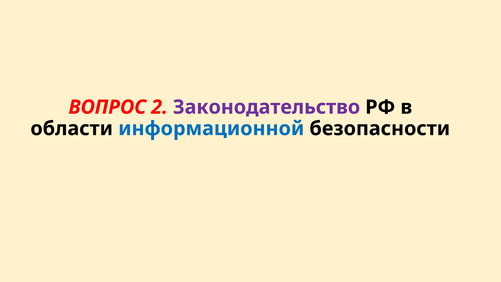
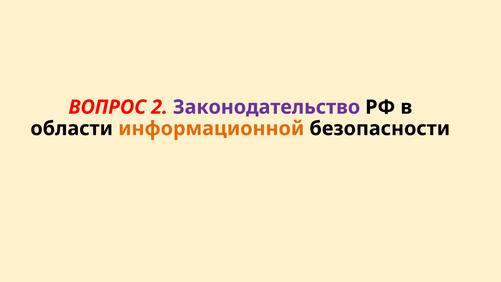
информационной colour: blue -> orange
